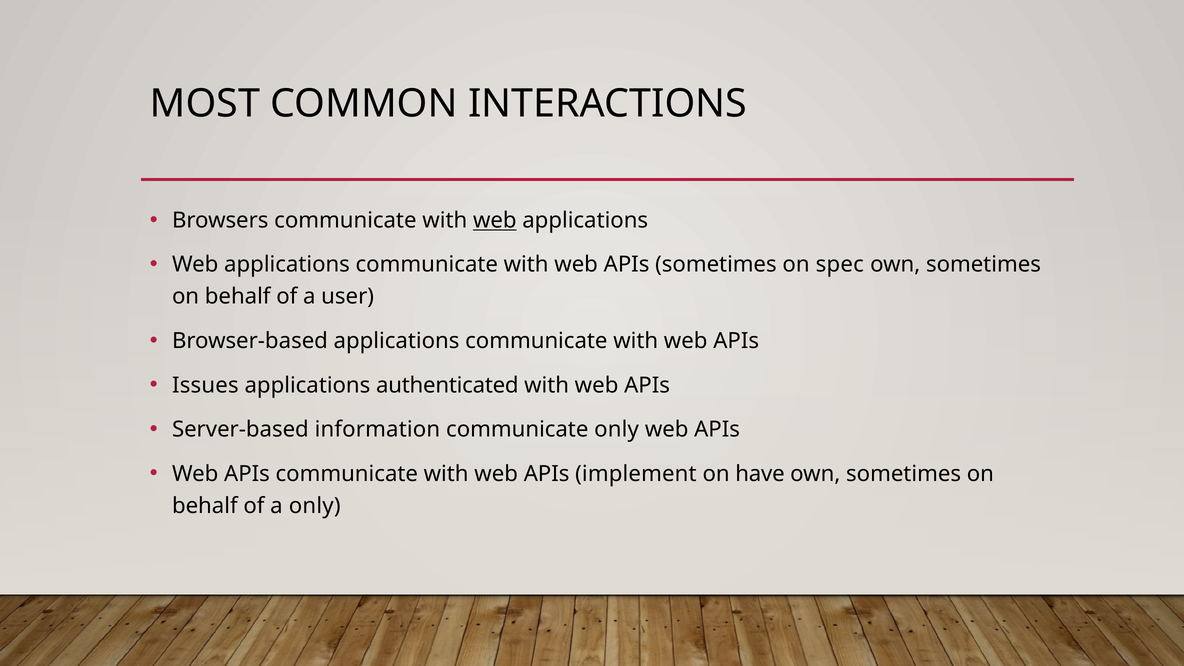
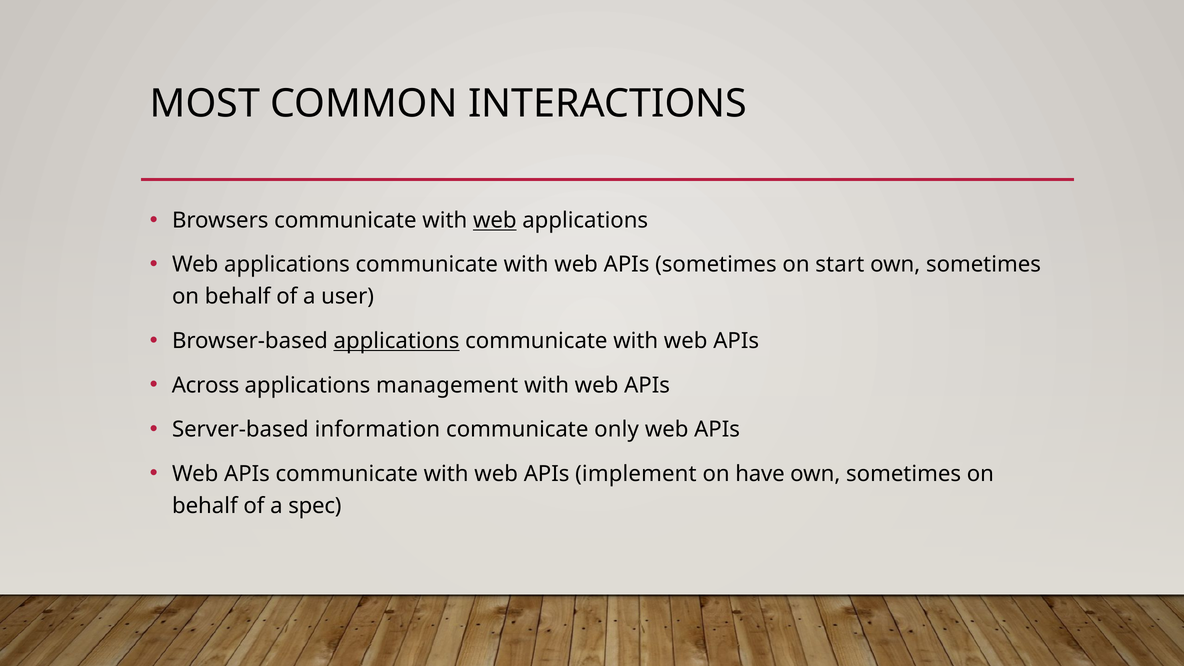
spec: spec -> start
applications at (397, 341) underline: none -> present
Issues: Issues -> Across
authenticated: authenticated -> management
a only: only -> spec
